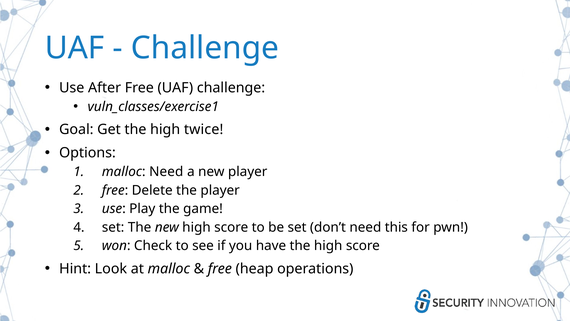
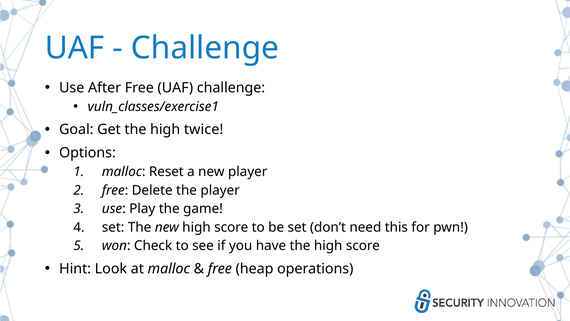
malloc Need: Need -> Reset
